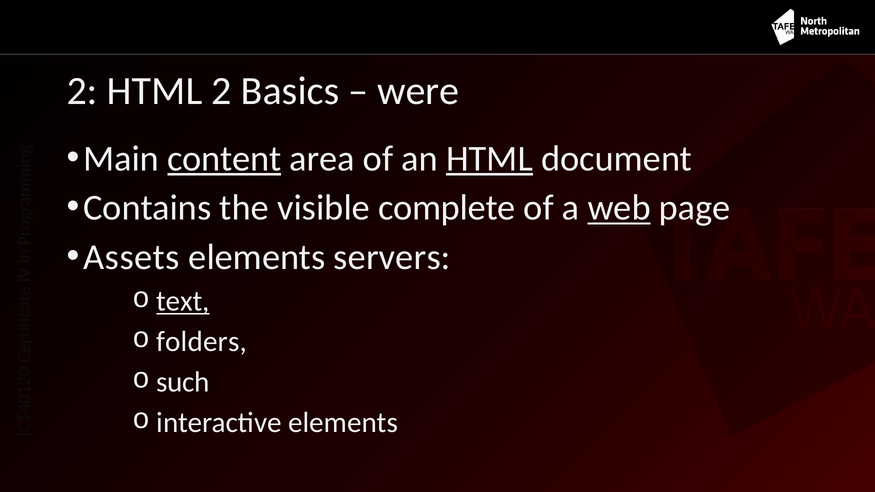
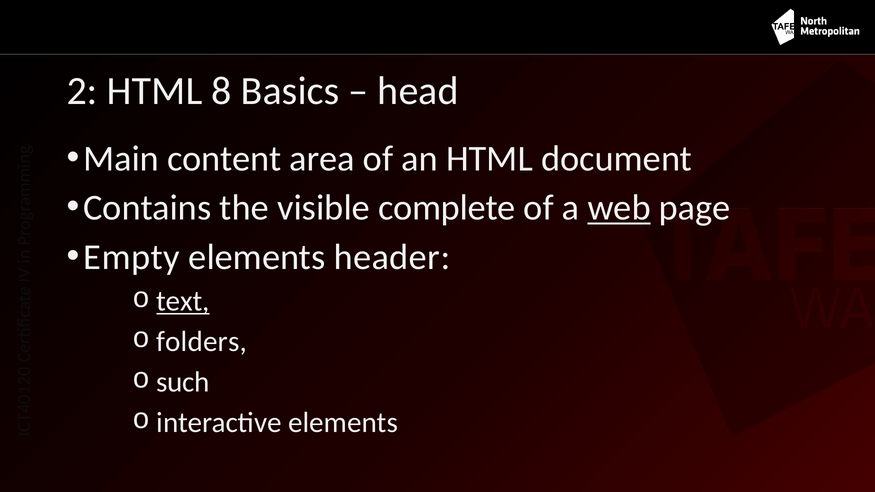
HTML 2: 2 -> 8
were: were -> head
content underline: present -> none
HTML at (489, 159) underline: present -> none
Assets: Assets -> Empty
servers: servers -> header
